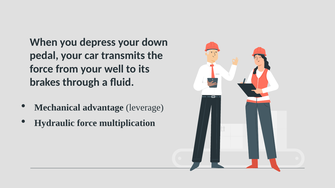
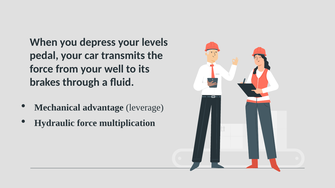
down: down -> levels
